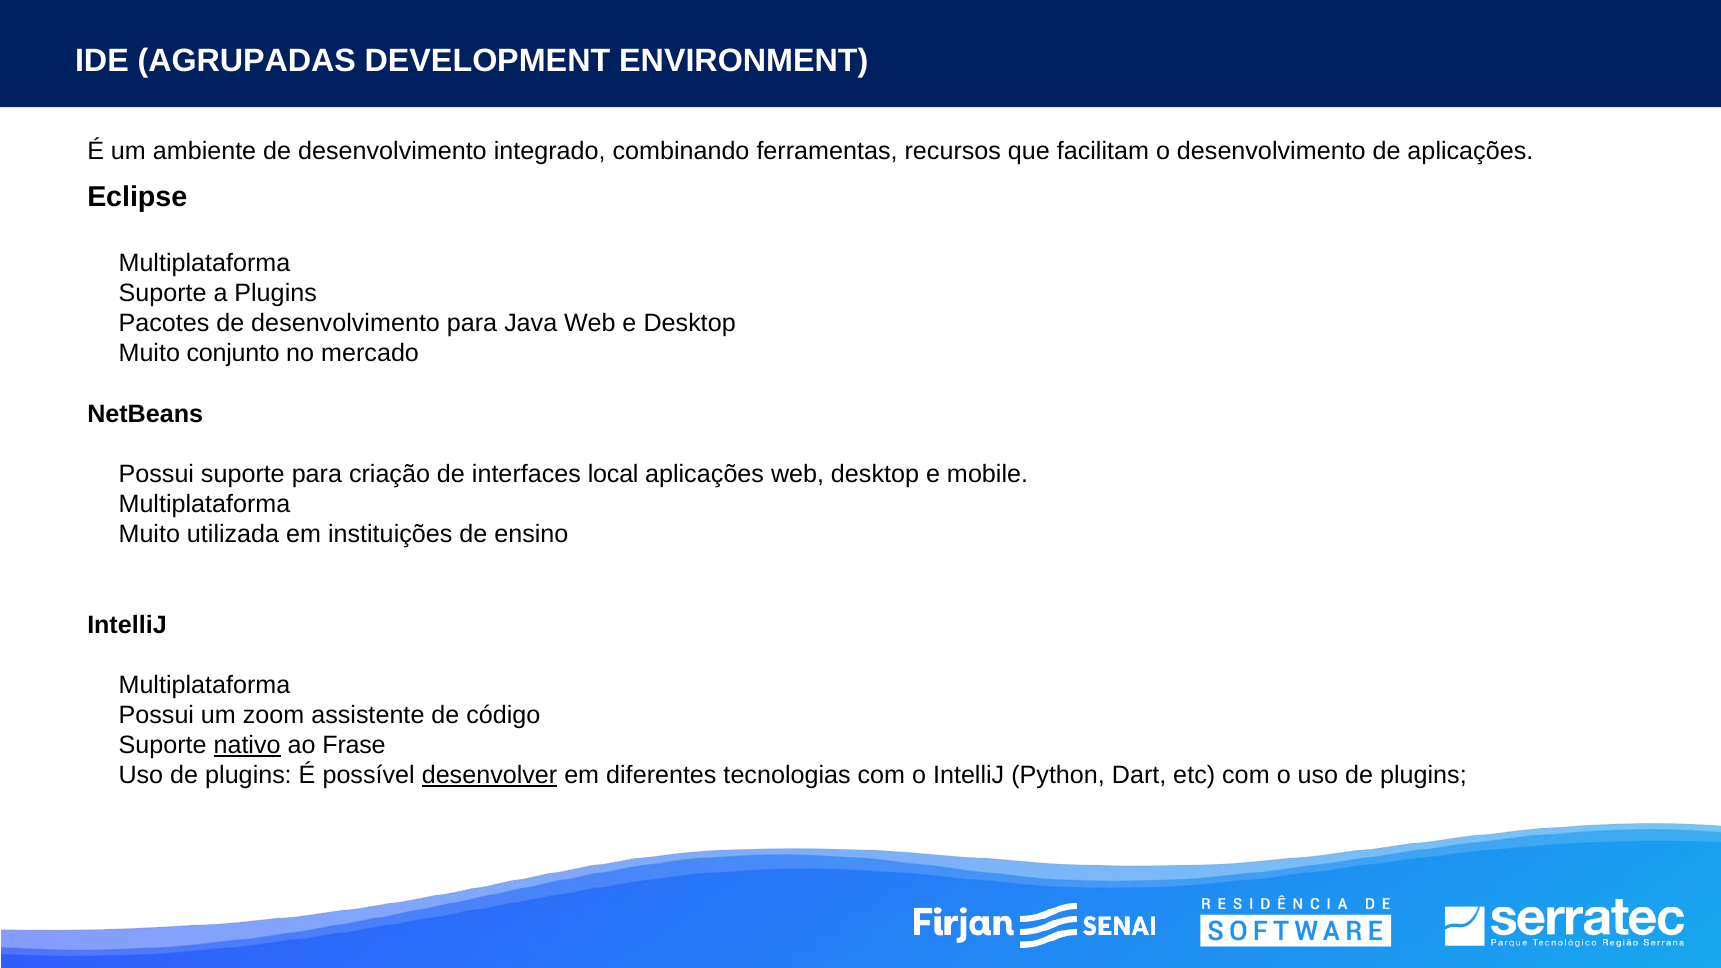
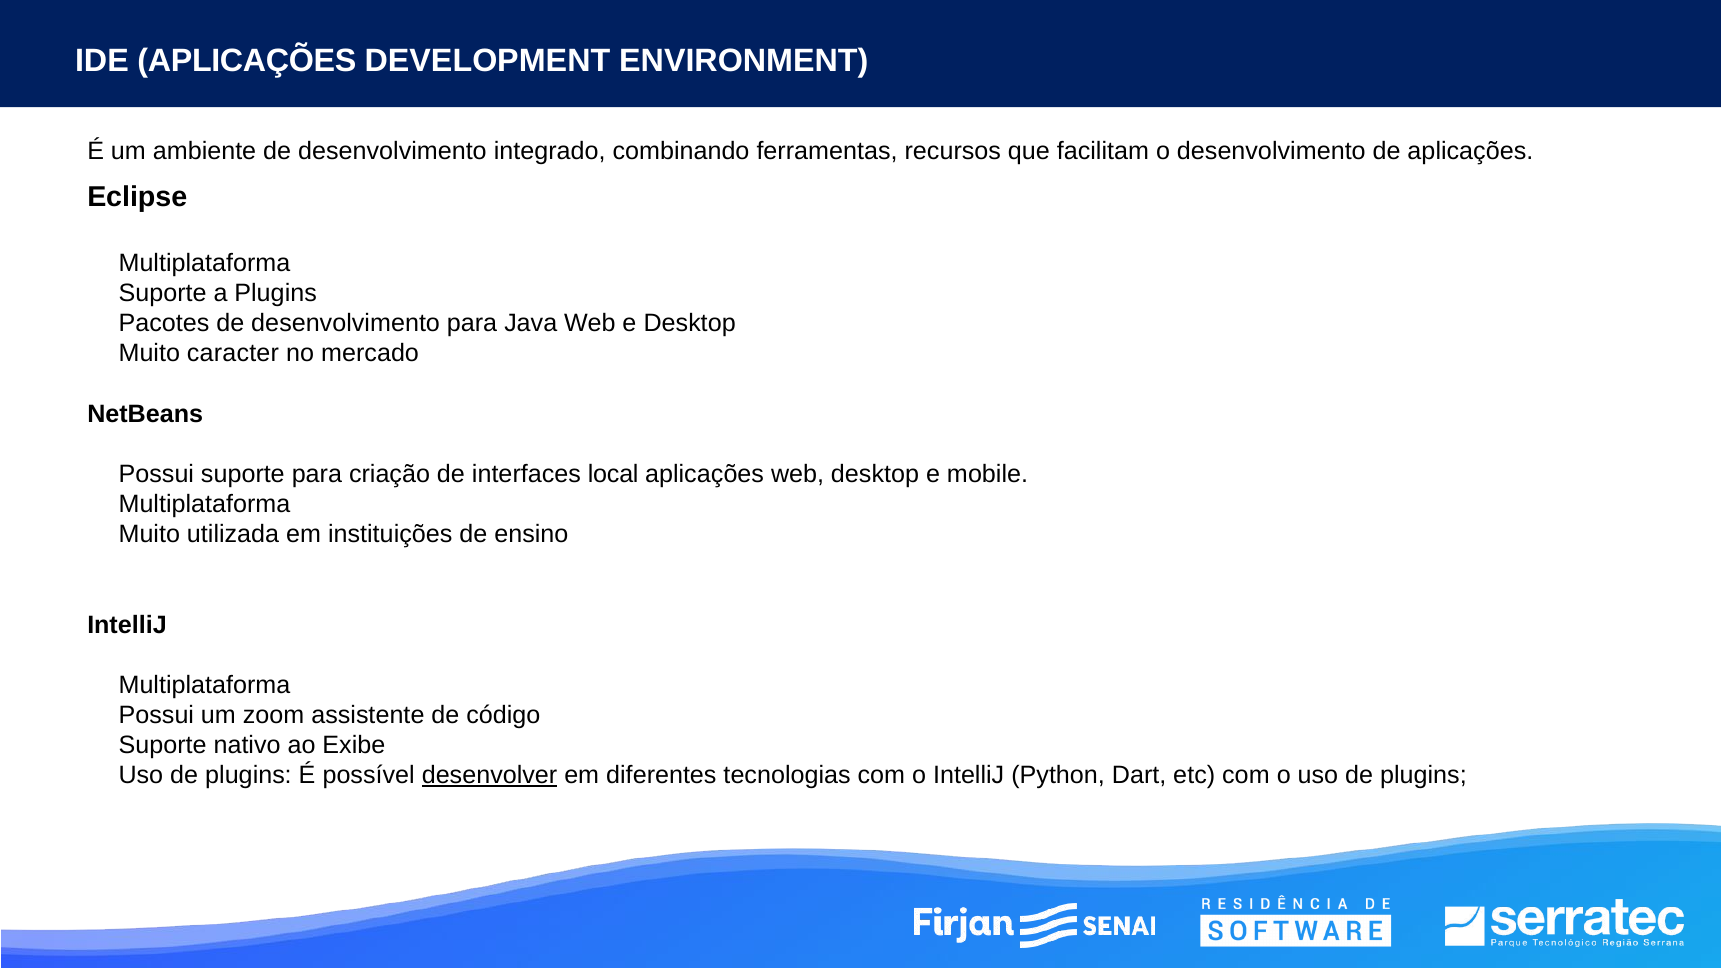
IDE AGRUPADAS: AGRUPADAS -> APLICAÇÕES
conjunto: conjunto -> caracter
nativo underline: present -> none
Frase: Frase -> Exibe
